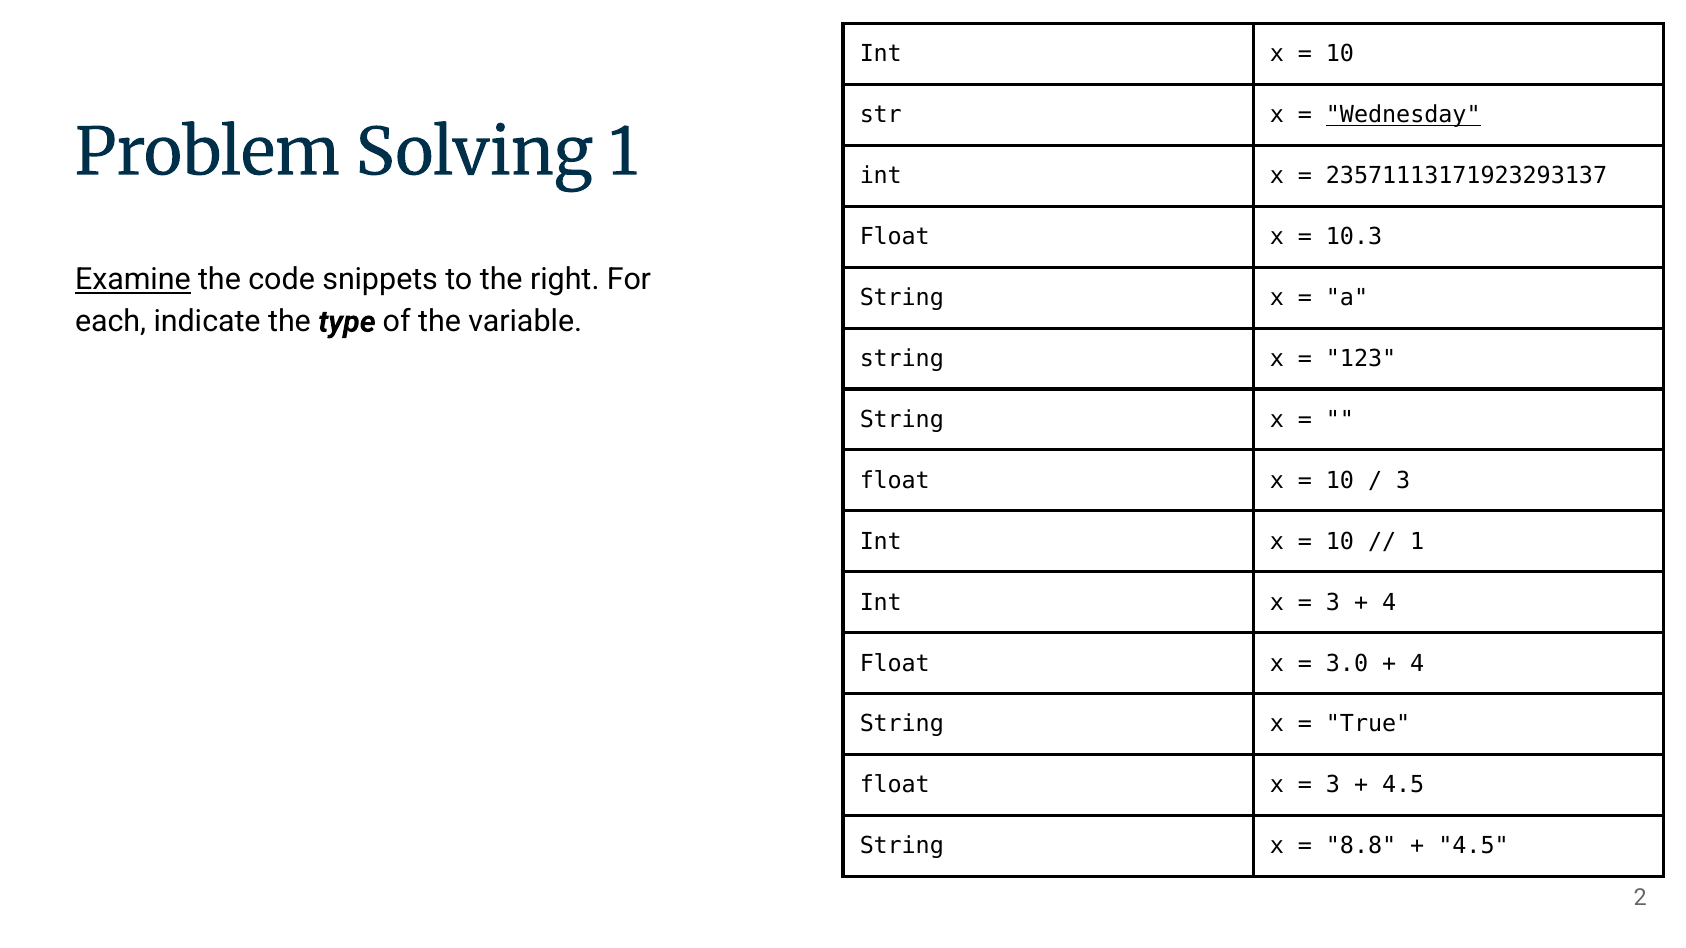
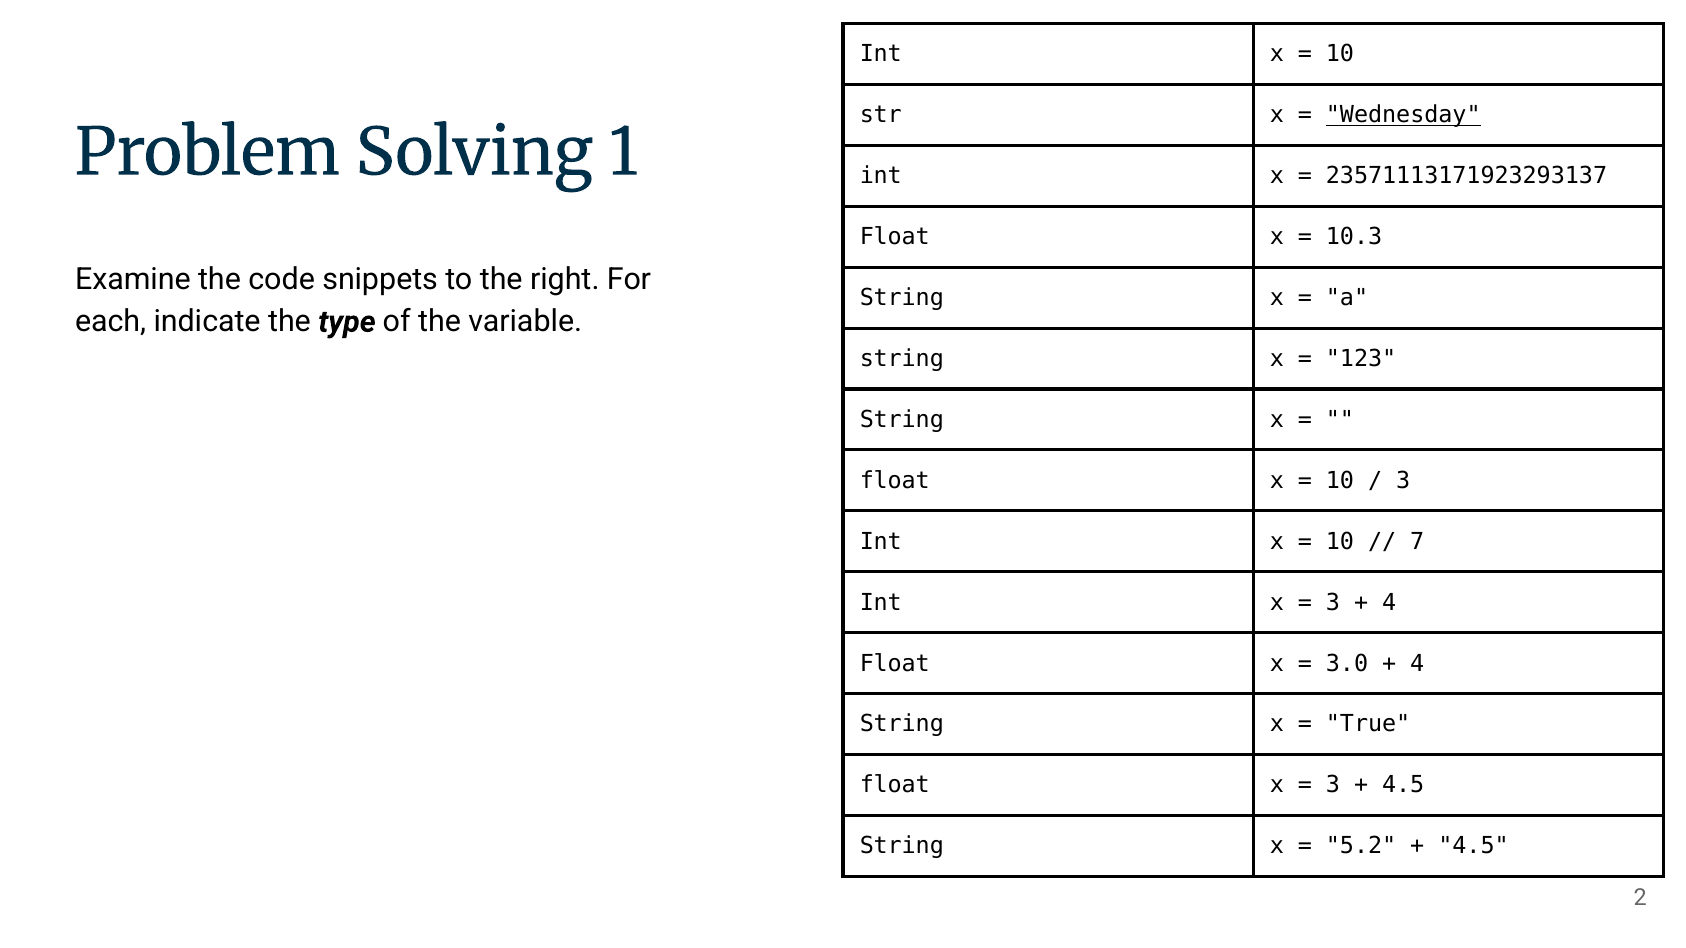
Examine underline: present -> none
1 at (1417, 542): 1 -> 7
8.8: 8.8 -> 5.2
